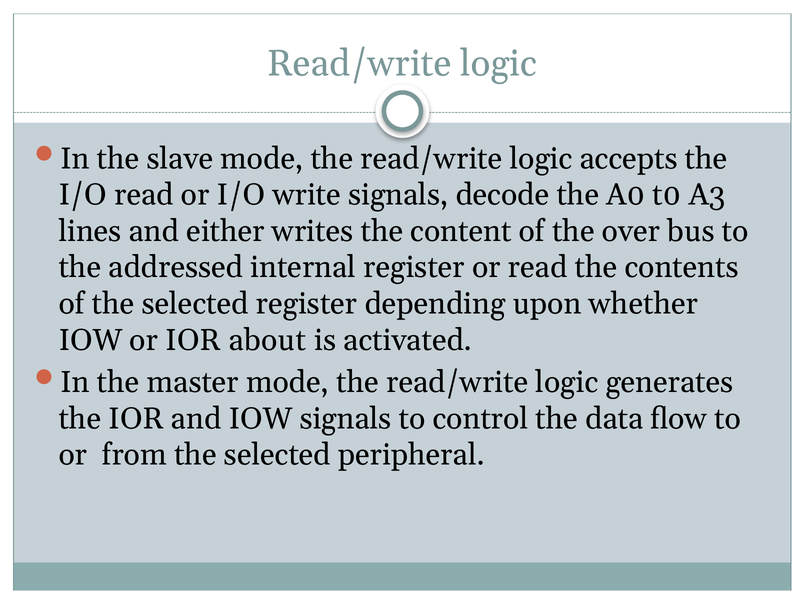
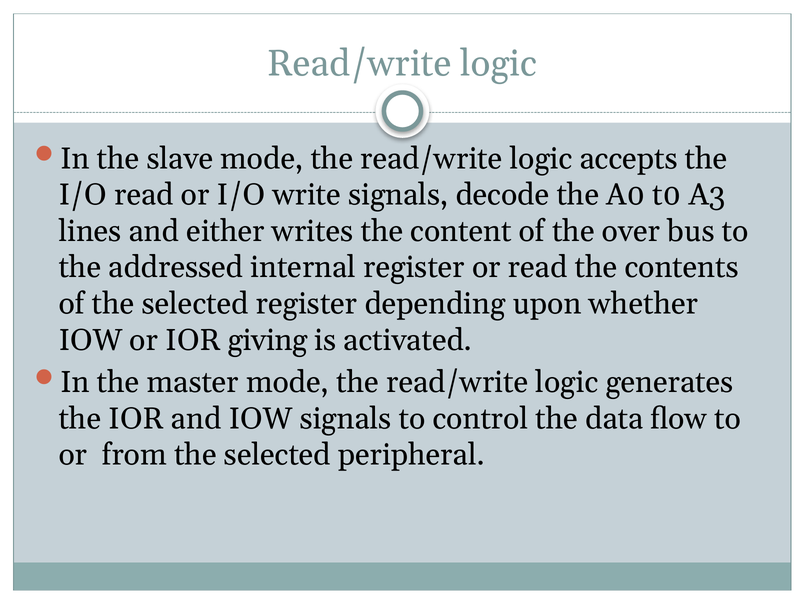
about: about -> giving
